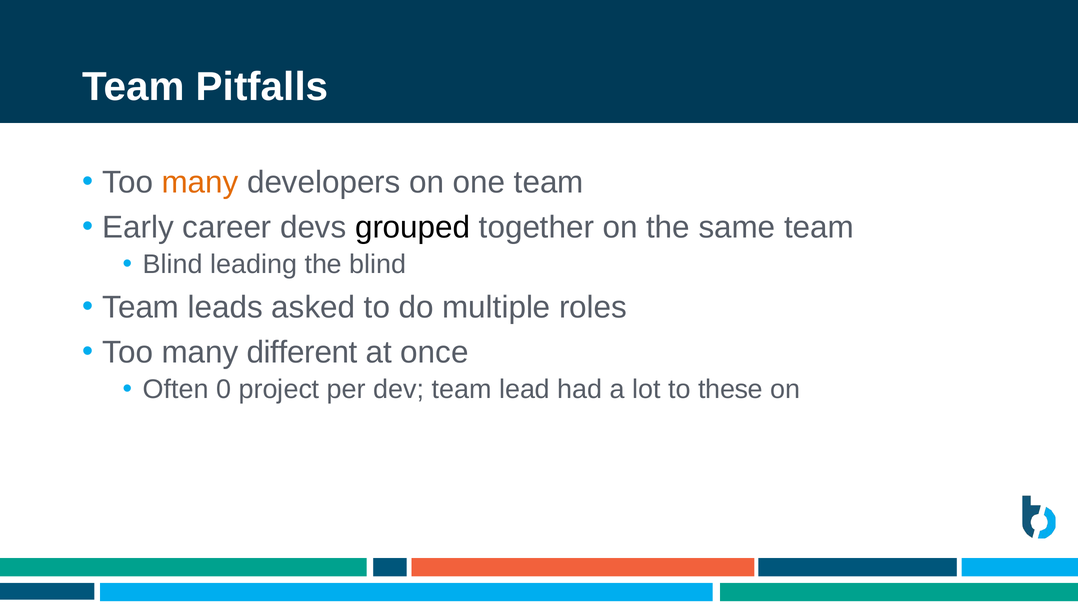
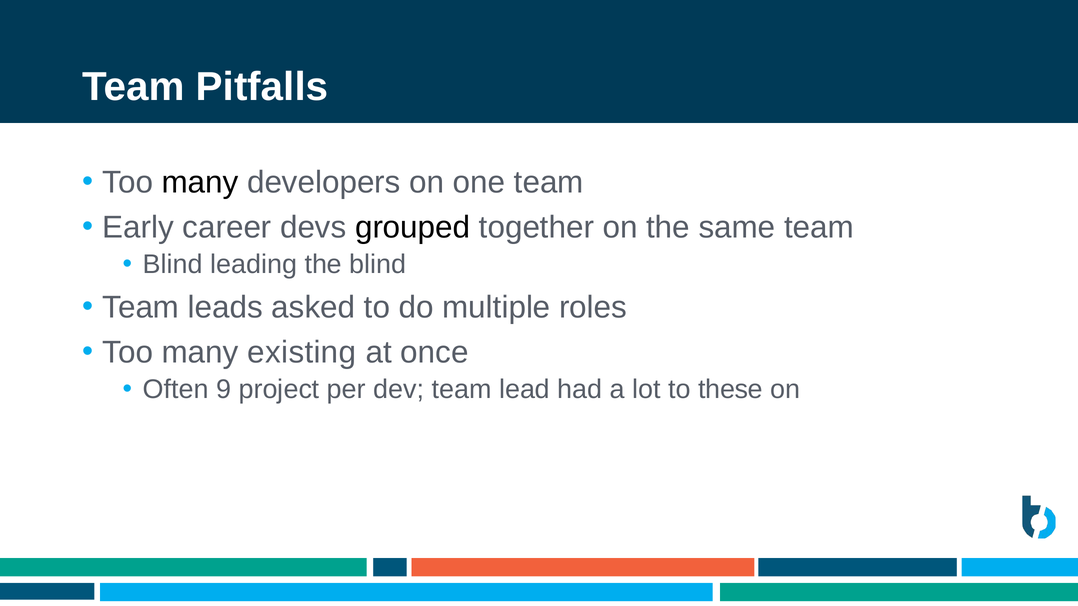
many at (200, 182) colour: orange -> black
different: different -> existing
0: 0 -> 9
